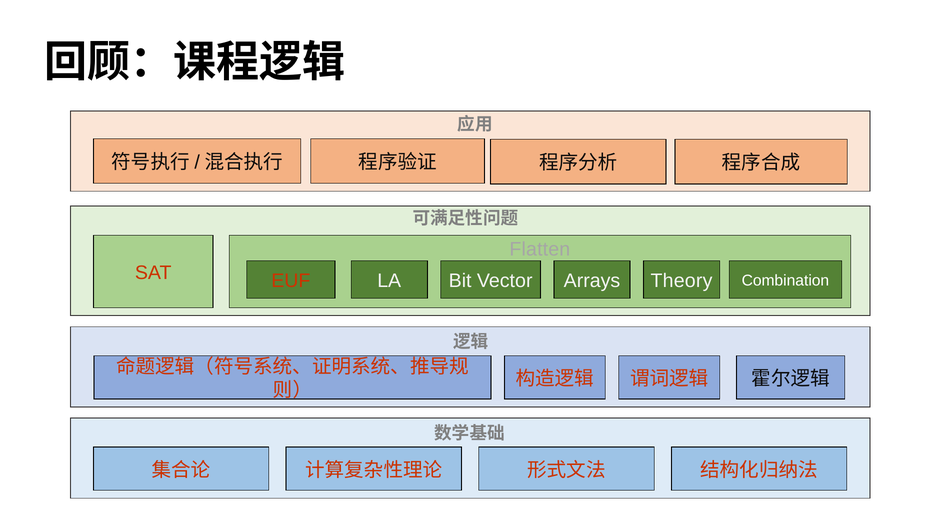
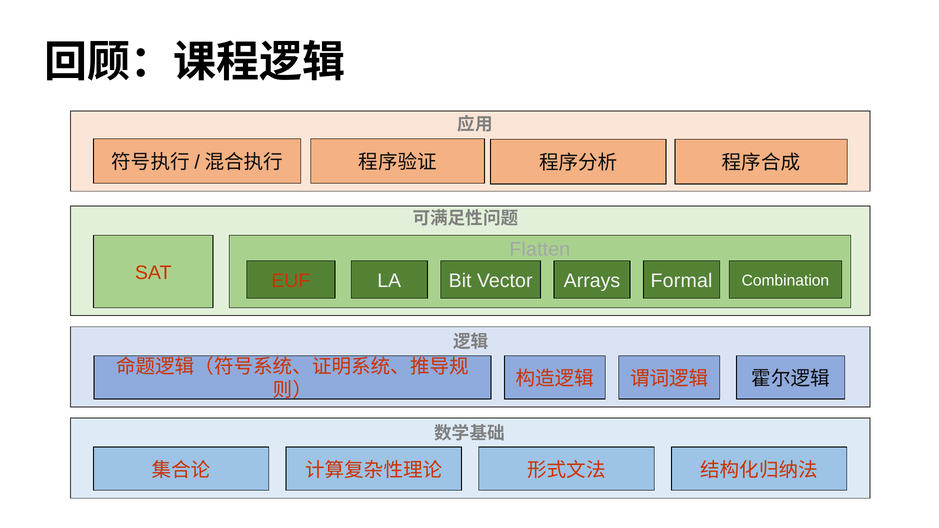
Theory: Theory -> Formal
